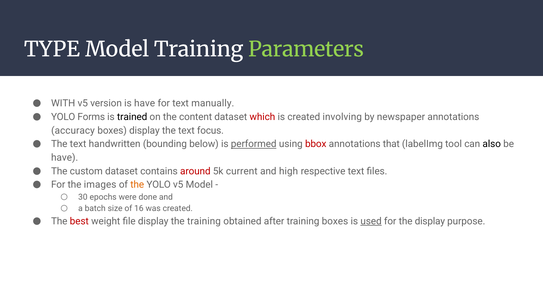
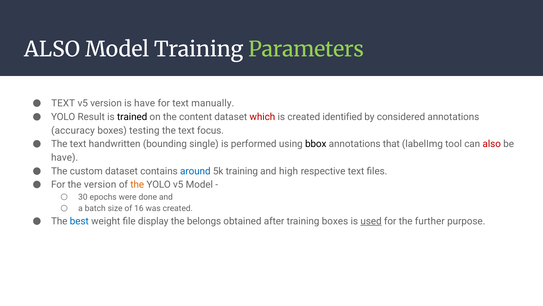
TYPE at (52, 49): TYPE -> ALSO
WITH at (63, 103): WITH -> TEXT
Forms: Forms -> Result
involving: involving -> identified
newspaper: newspaper -> considered
boxes display: display -> testing
below: below -> single
performed underline: present -> none
bbox colour: red -> black
also at (492, 144) colour: black -> red
around colour: red -> blue
5k current: current -> training
the images: images -> version
best colour: red -> blue
the training: training -> belongs
the display: display -> further
